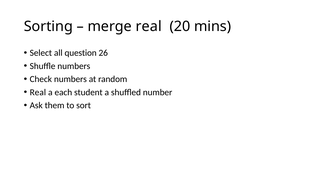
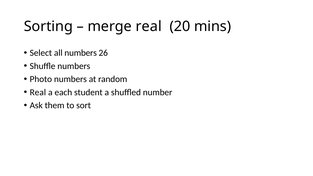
all question: question -> numbers
Check: Check -> Photo
